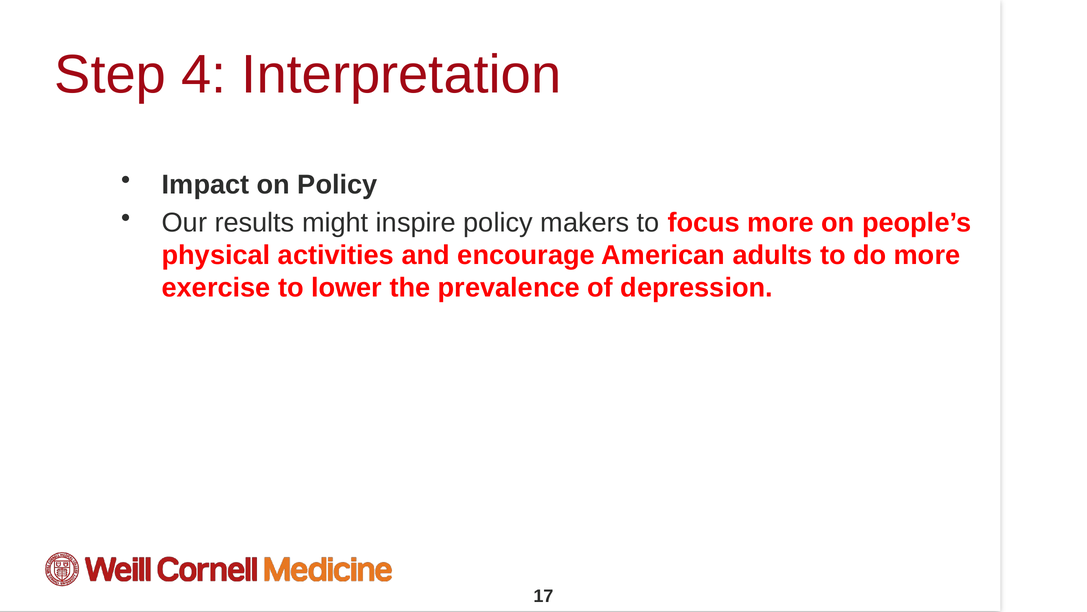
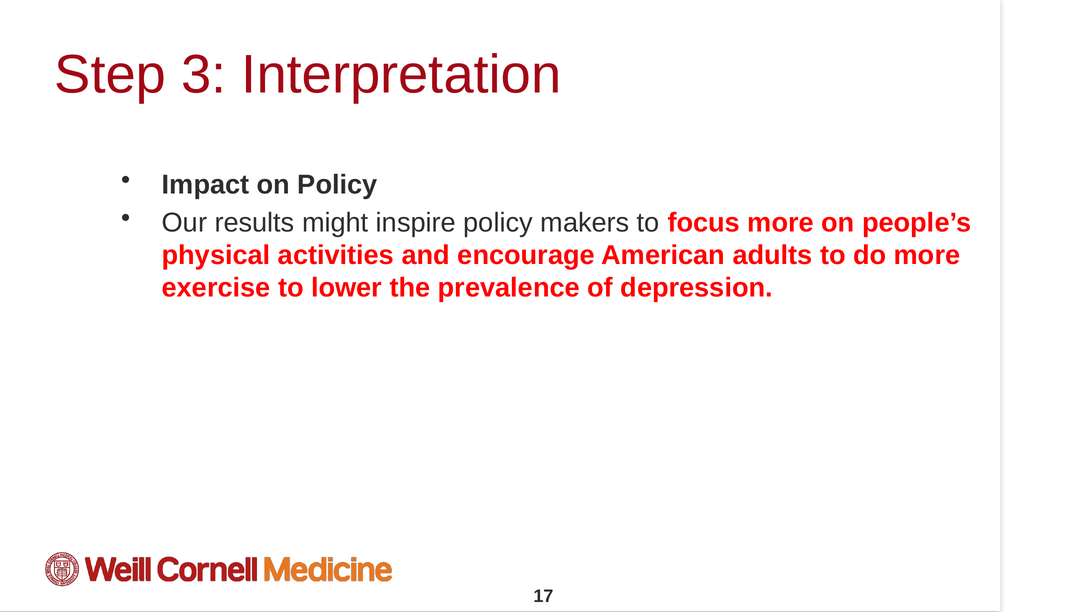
4: 4 -> 3
